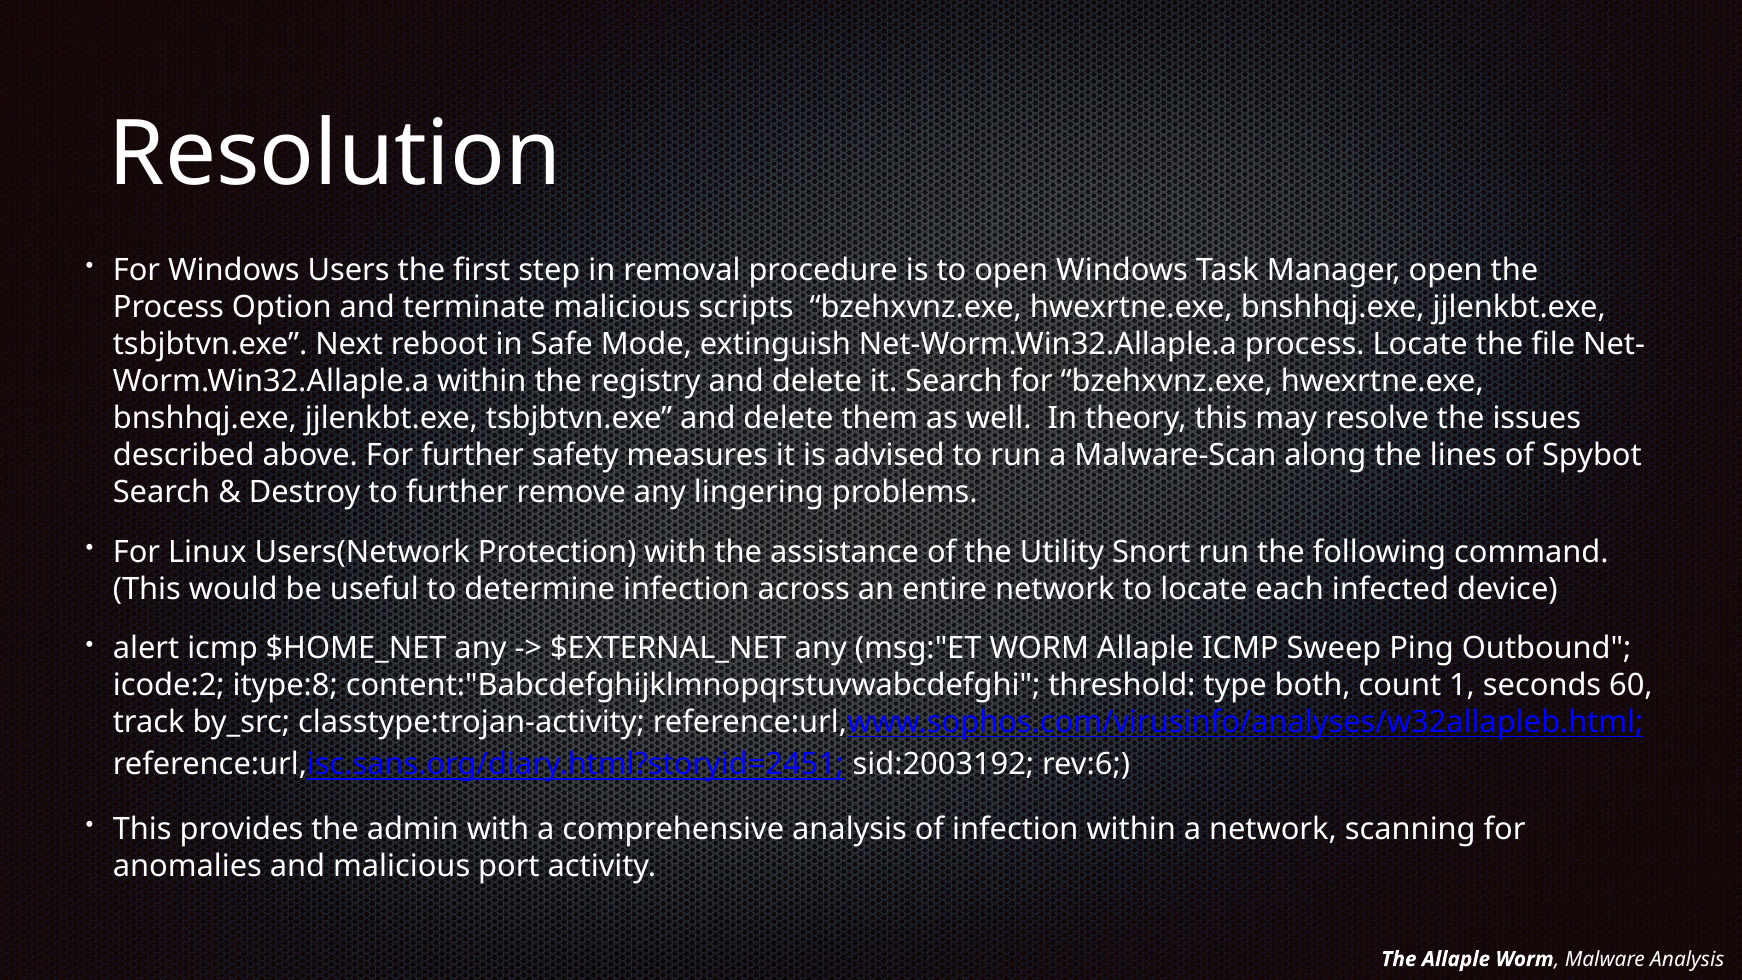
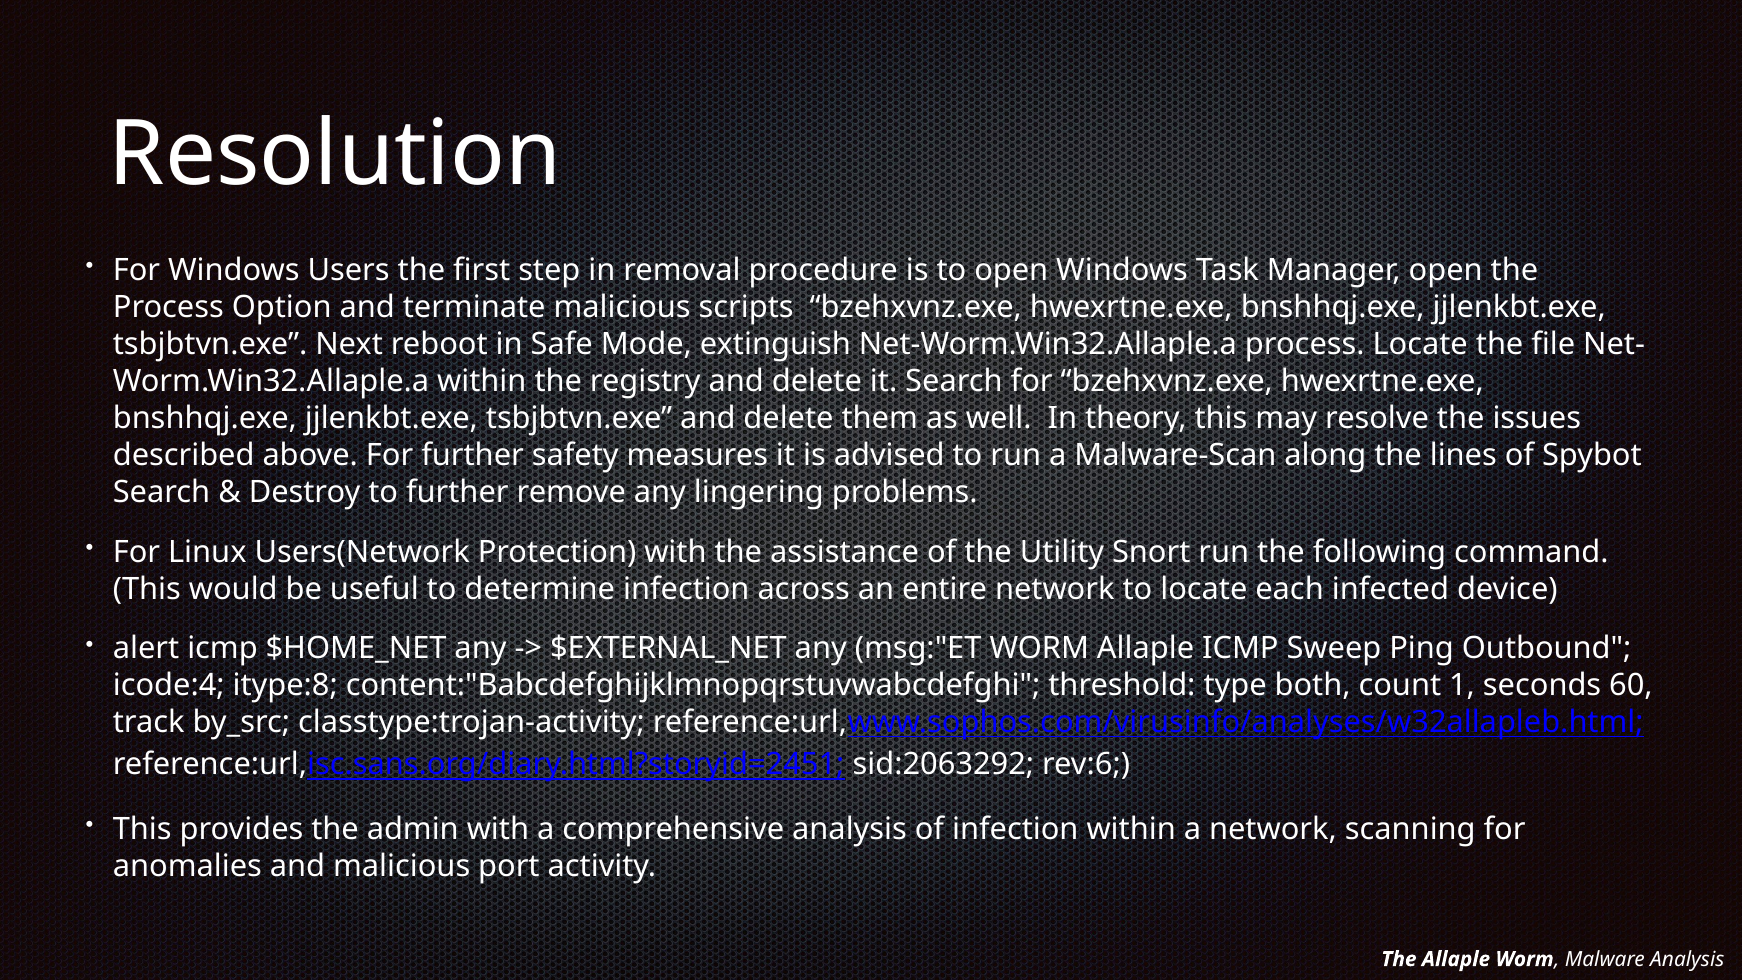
icode:2: icode:2 -> icode:4
sid:2003192: sid:2003192 -> sid:2063292
